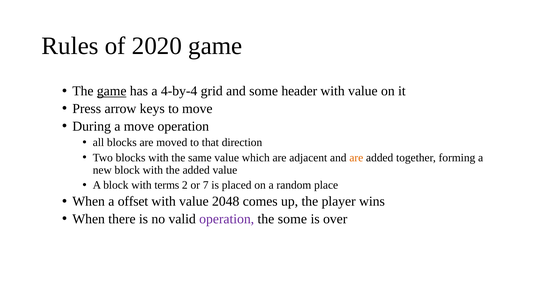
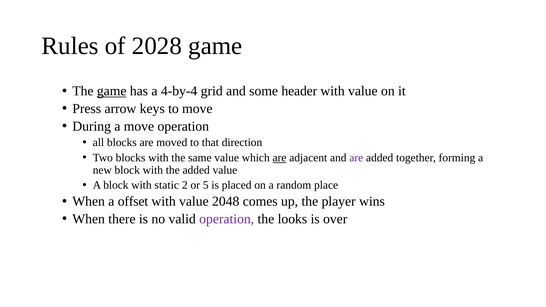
2020: 2020 -> 2028
are at (279, 158) underline: none -> present
are at (356, 158) colour: orange -> purple
terms: terms -> static
7: 7 -> 5
the some: some -> looks
